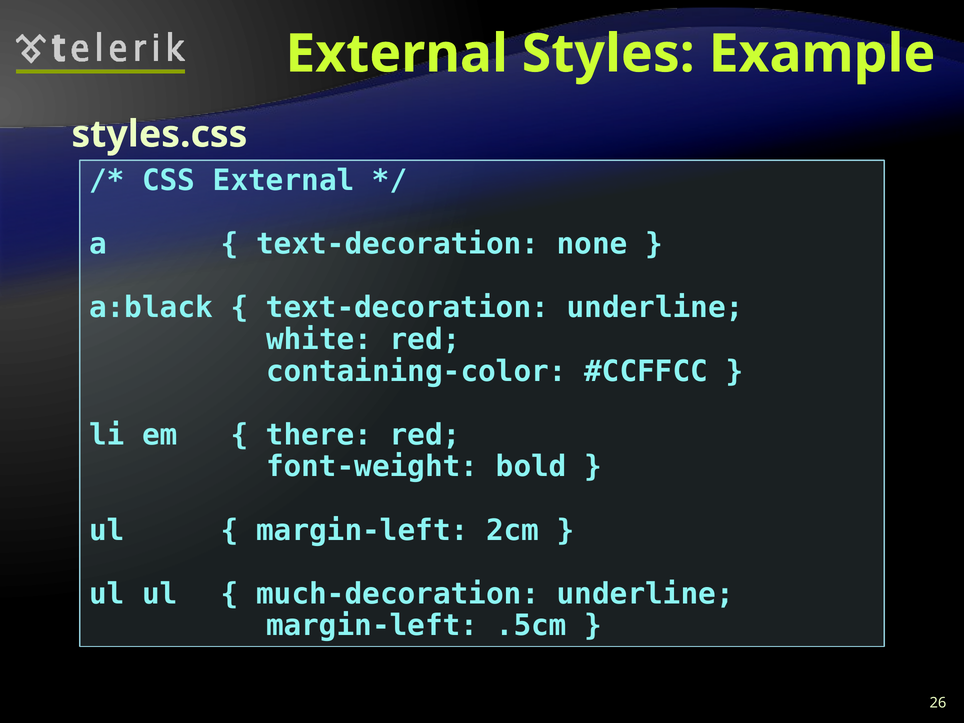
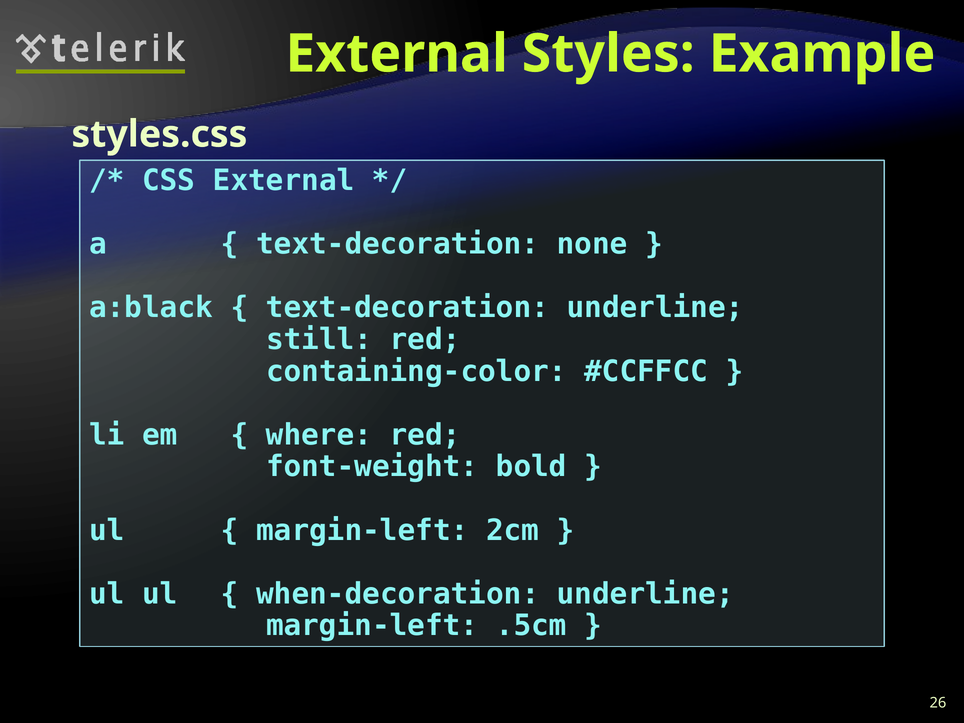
white: white -> still
there: there -> where
much-decoration: much-decoration -> when-decoration
